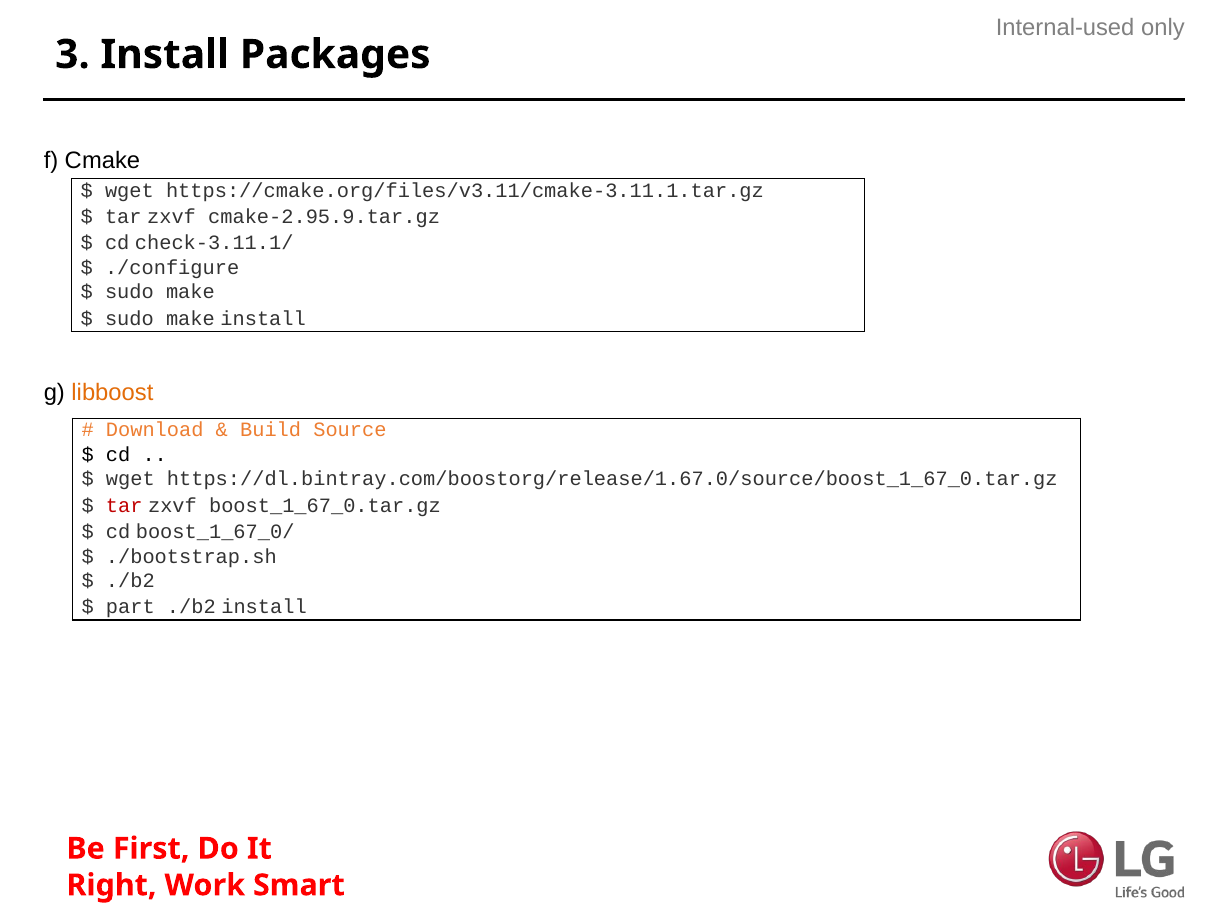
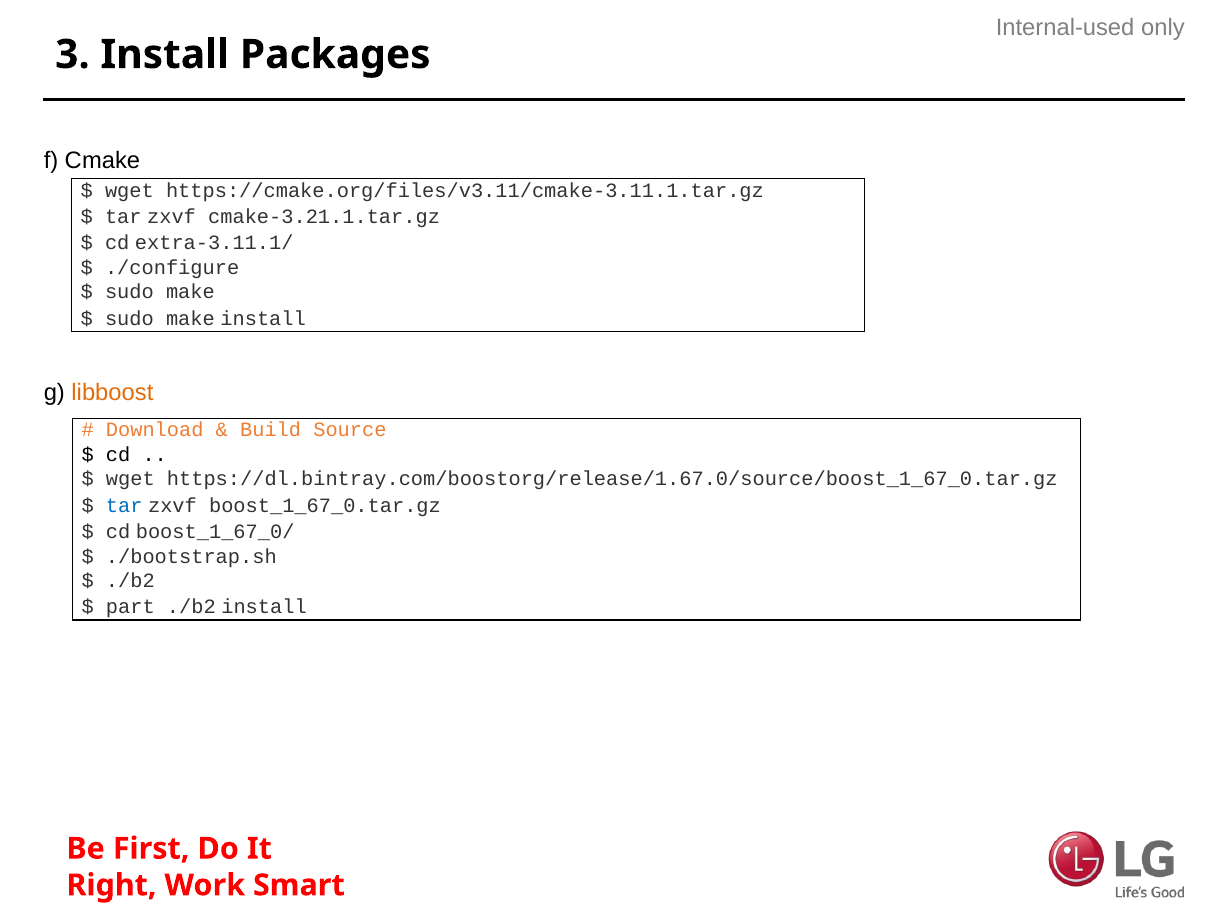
cmake-2.95.9.tar.gz: cmake-2.95.9.tar.gz -> cmake-3.21.1.tar.gz
check-3.11.1/: check-3.11.1/ -> extra-3.11.1/
tar at (124, 505) colour: red -> blue
